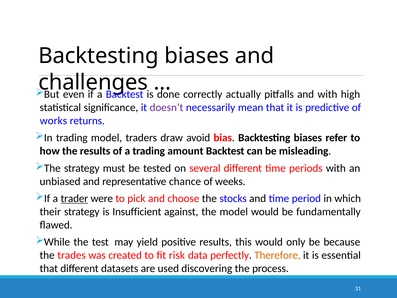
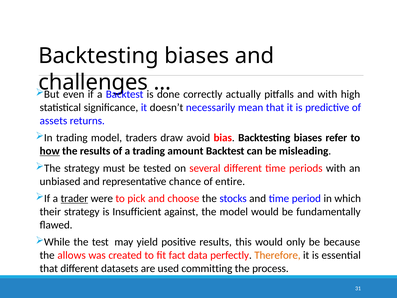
doesn’t colour: purple -> black
works: works -> assets
how underline: none -> present
weeks: weeks -> entire
trades: trades -> allows
risk: risk -> fact
discovering: discovering -> committing
